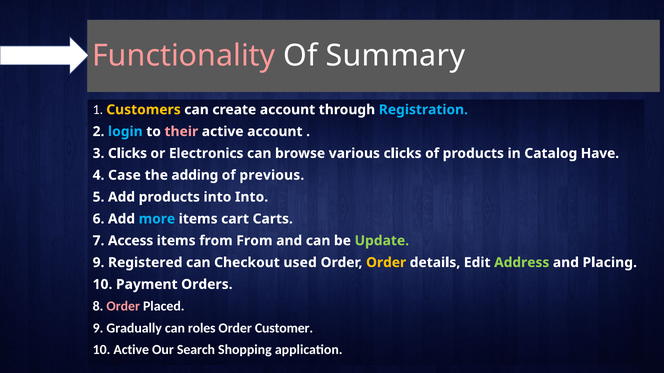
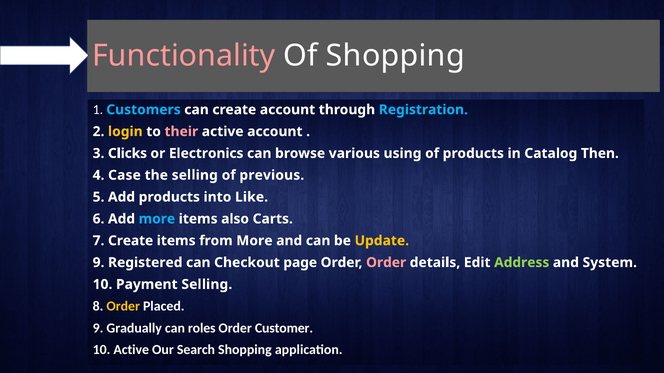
Of Summary: Summary -> Shopping
Customers colour: yellow -> light blue
login colour: light blue -> yellow
various clicks: clicks -> using
Have: Have -> Then
the adding: adding -> selling
into Into: Into -> Like
cart: cart -> also
7 Access: Access -> Create
from From: From -> More
Update colour: light green -> yellow
used: used -> page
Order at (386, 263) colour: yellow -> pink
Placing: Placing -> System
Payment Orders: Orders -> Selling
Order at (123, 307) colour: pink -> yellow
